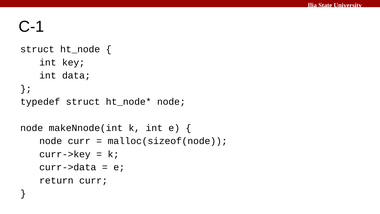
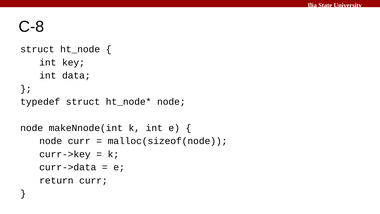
C-1: C-1 -> C-8
